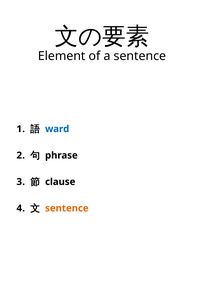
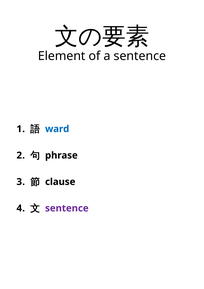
sentence at (67, 208) colour: orange -> purple
